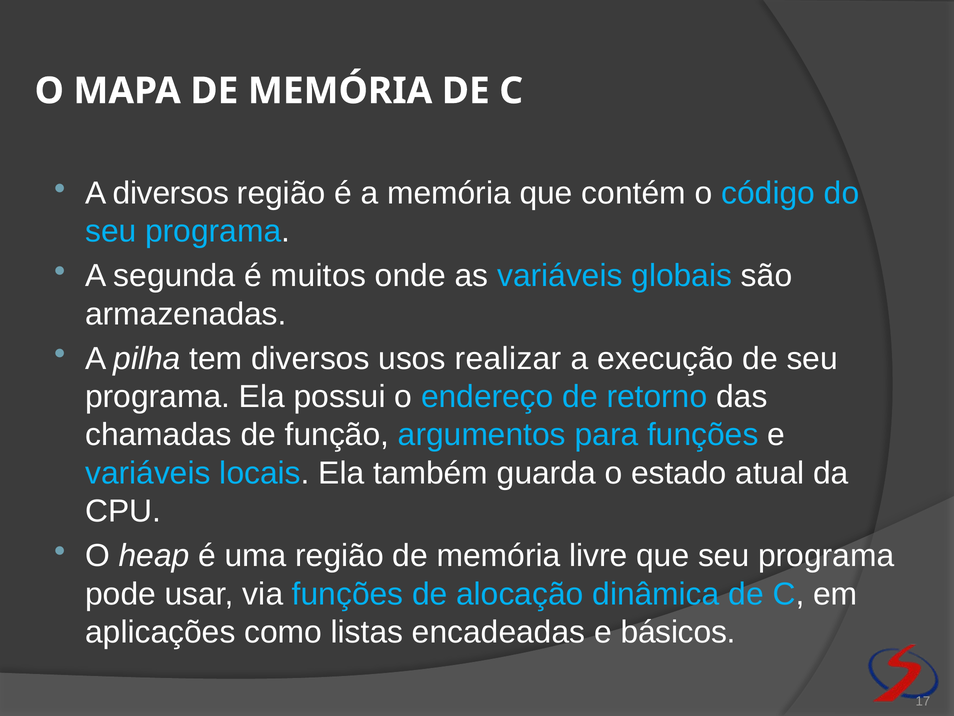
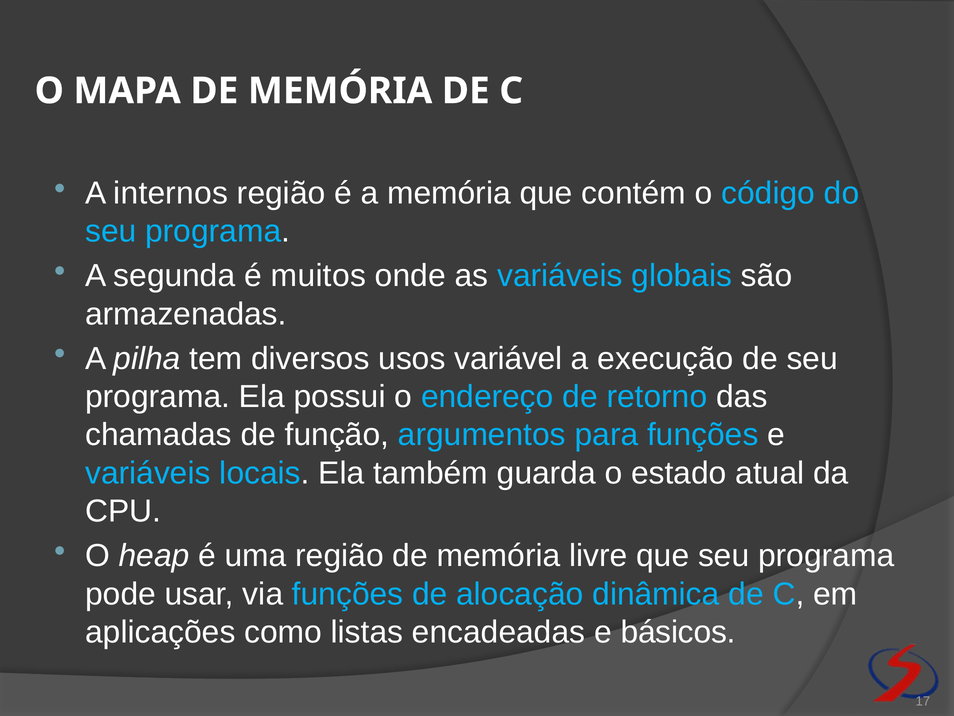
A diversos: diversos -> internos
realizar: realizar -> variável
